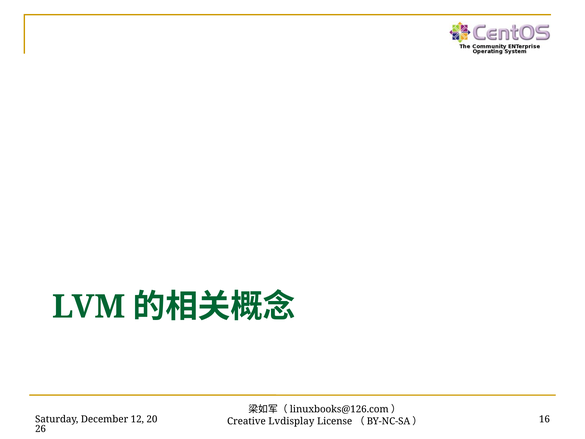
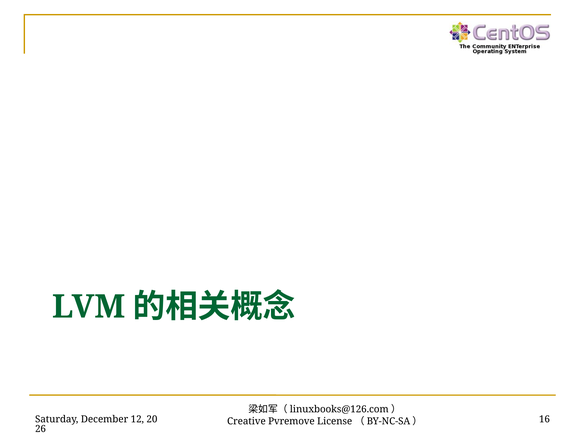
Lvdisplay: Lvdisplay -> Pvremove
